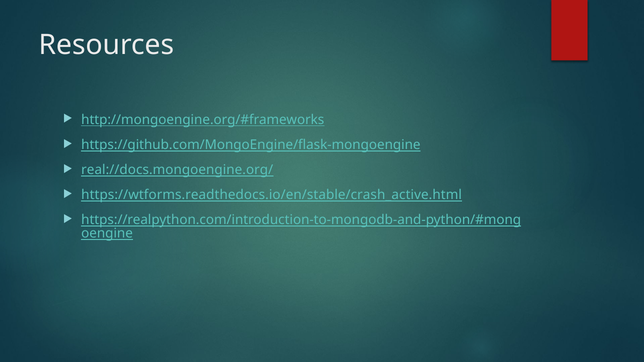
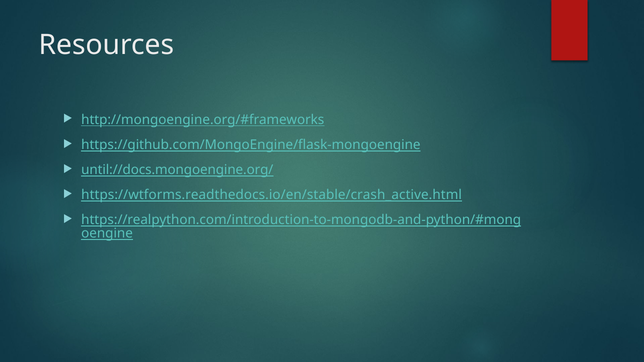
real://docs.mongoengine.org/: real://docs.mongoengine.org/ -> until://docs.mongoengine.org/
